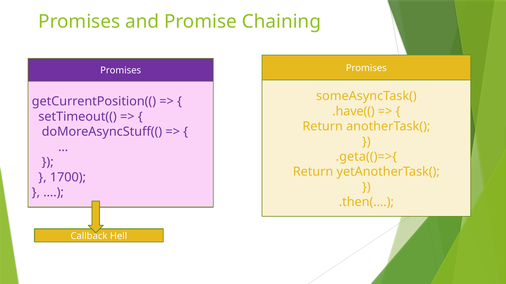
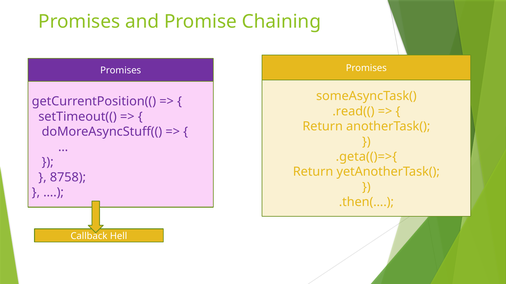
.have((: .have(( -> .read((
1700: 1700 -> 8758
